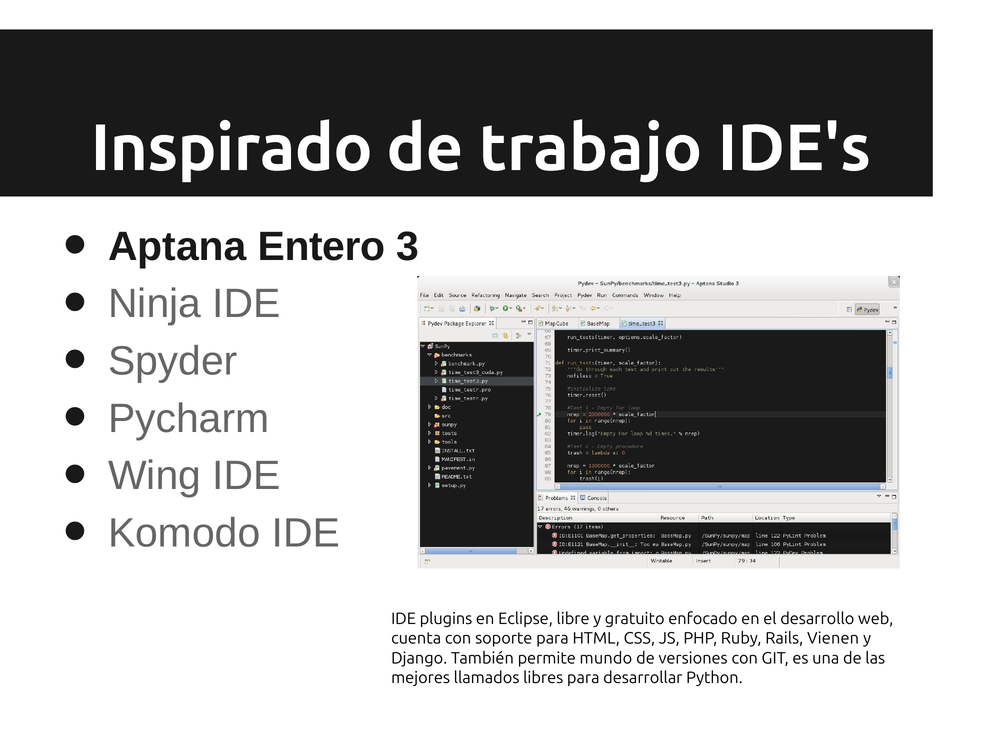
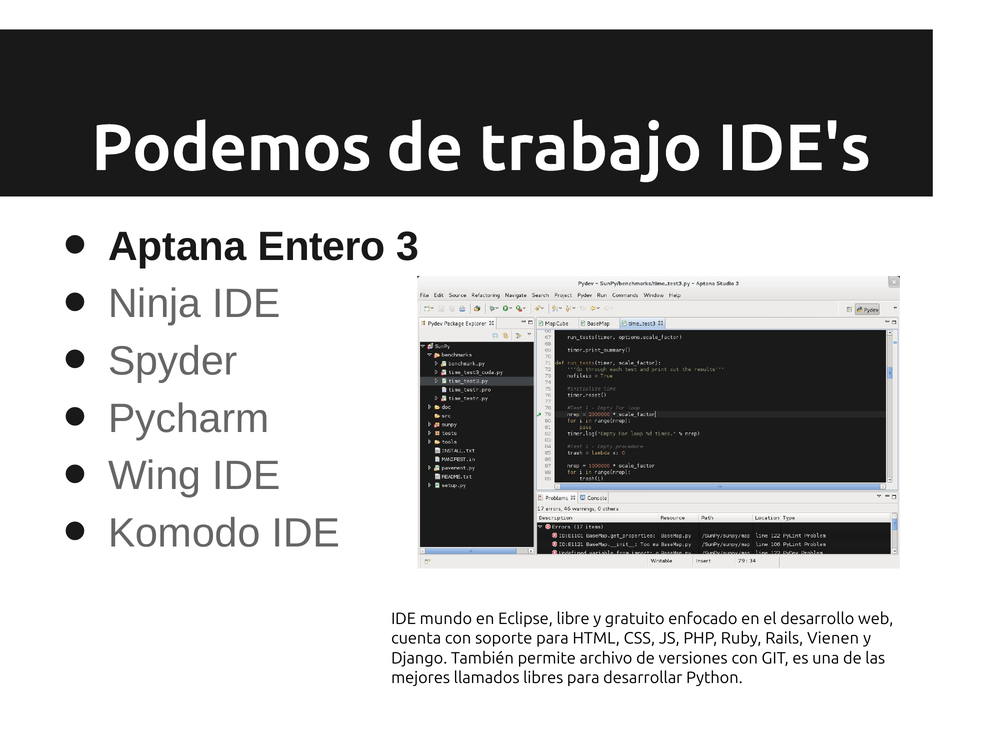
Inspirado: Inspirado -> Podemos
plugins: plugins -> mundo
mundo: mundo -> archivo
